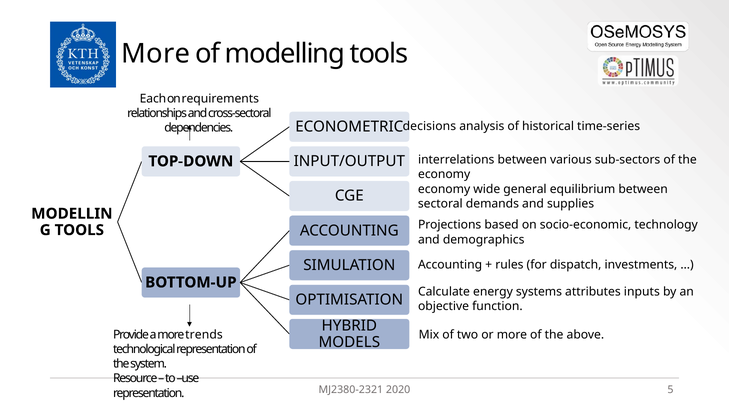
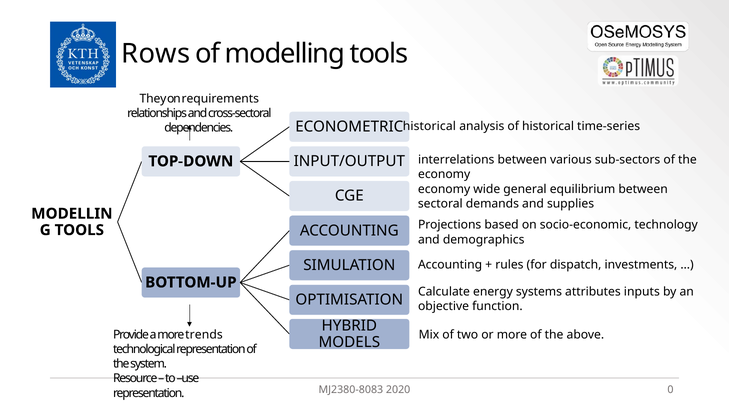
More at (156, 54): More -> Rows
Each: Each -> They
decisions at (429, 126): decisions -> historical
MJ2380-2321: MJ2380-2321 -> MJ2380-8083
5: 5 -> 0
